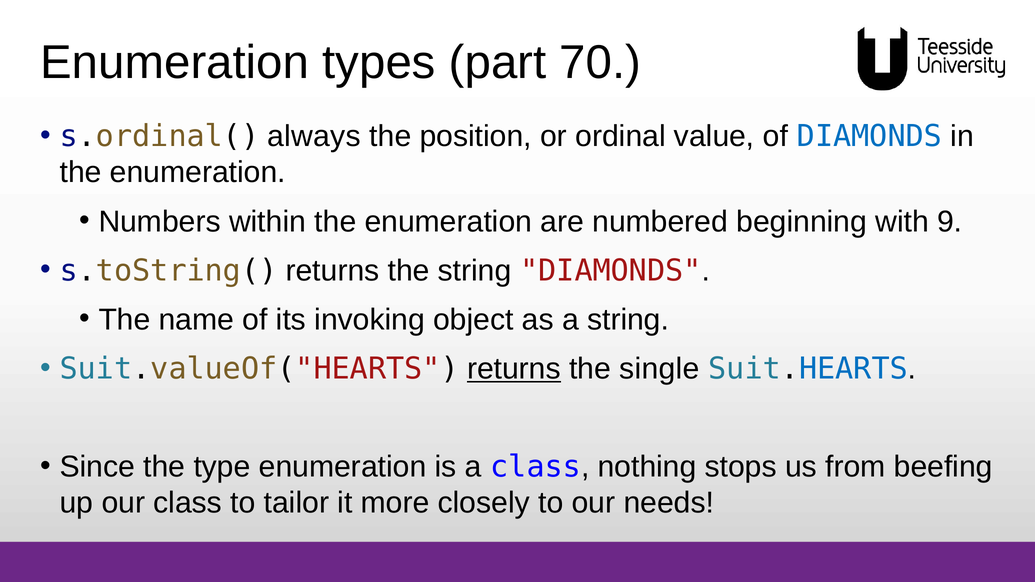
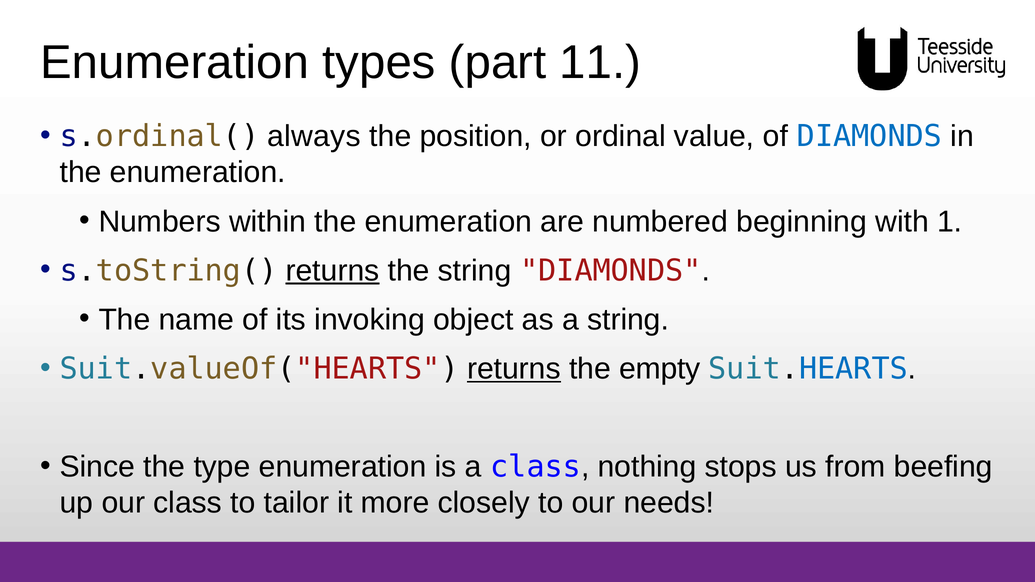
70: 70 -> 11
9: 9 -> 1
returns at (333, 271) underline: none -> present
single: single -> empty
